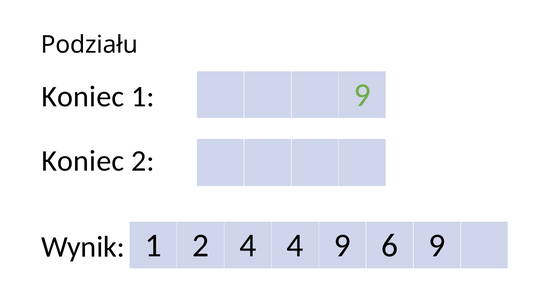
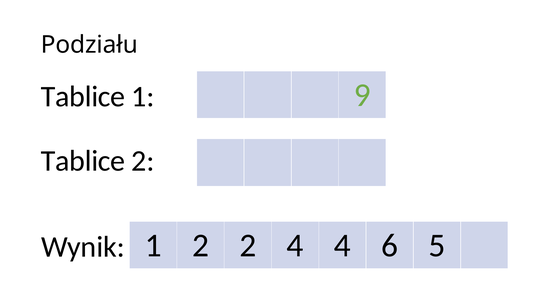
Koniec at (83, 97): Koniec -> Tablice
Koniec at (83, 161): Koniec -> Tablice
2 4: 4 -> 2
4 9: 9 -> 4
6 9: 9 -> 5
